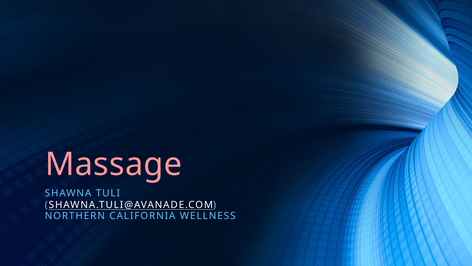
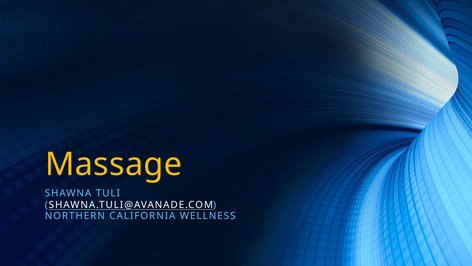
Massage colour: pink -> yellow
